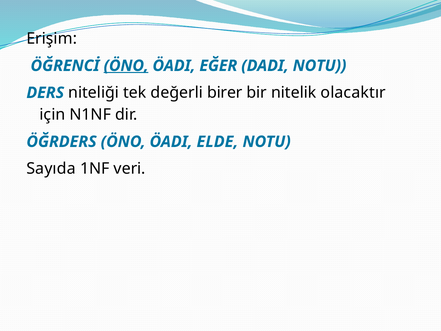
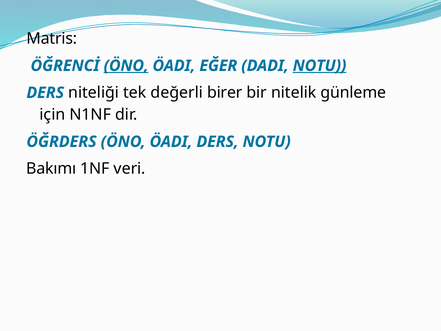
Erişim: Erişim -> Matris
NOTU at (320, 66) underline: none -> present
olacaktır: olacaktır -> günleme
ÖADI ELDE: ELDE -> DERS
Sayıda: Sayıda -> Bakımı
